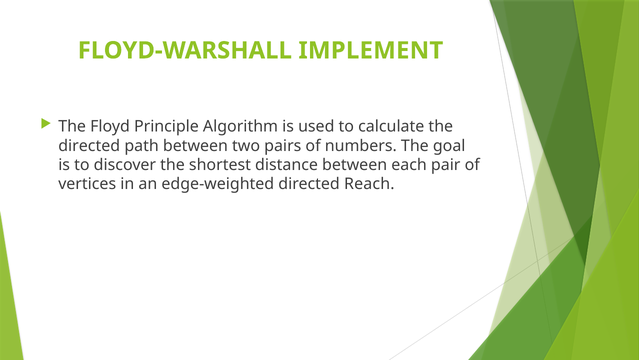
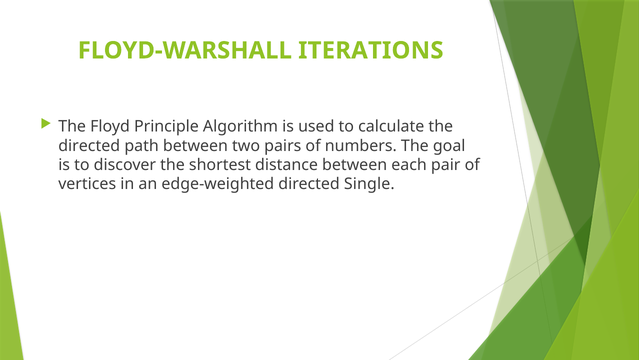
IMPLEMENT: IMPLEMENT -> ITERATIONS
Reach: Reach -> Single
